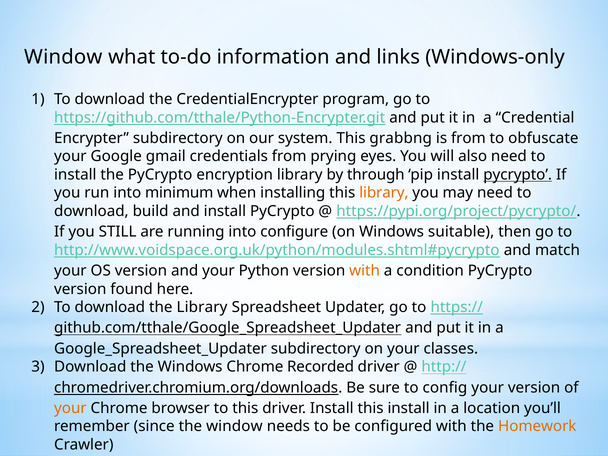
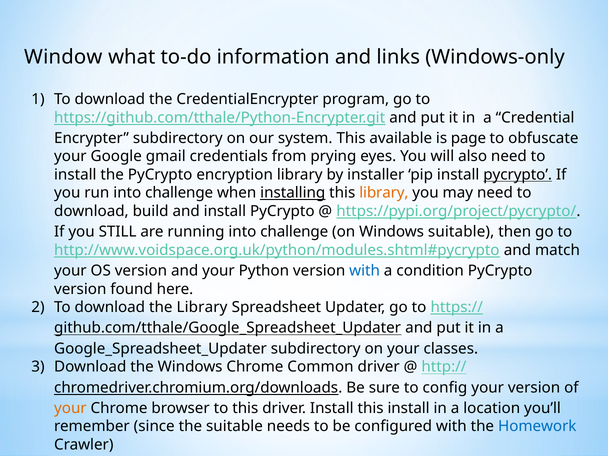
grabbng: grabbng -> available
is from: from -> page
through: through -> installer
run into minimum: minimum -> challenge
installing underline: none -> present
running into configure: configure -> challenge
with at (365, 271) colour: orange -> blue
Recorded: Recorded -> Common
the window: window -> suitable
Homework colour: orange -> blue
